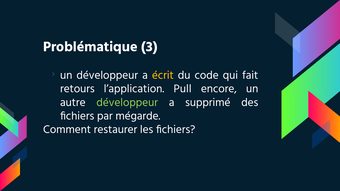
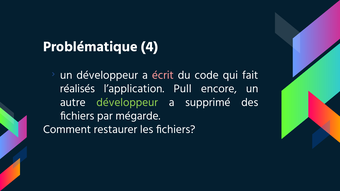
3: 3 -> 4
écrit colour: yellow -> pink
retours: retours -> réalisés
